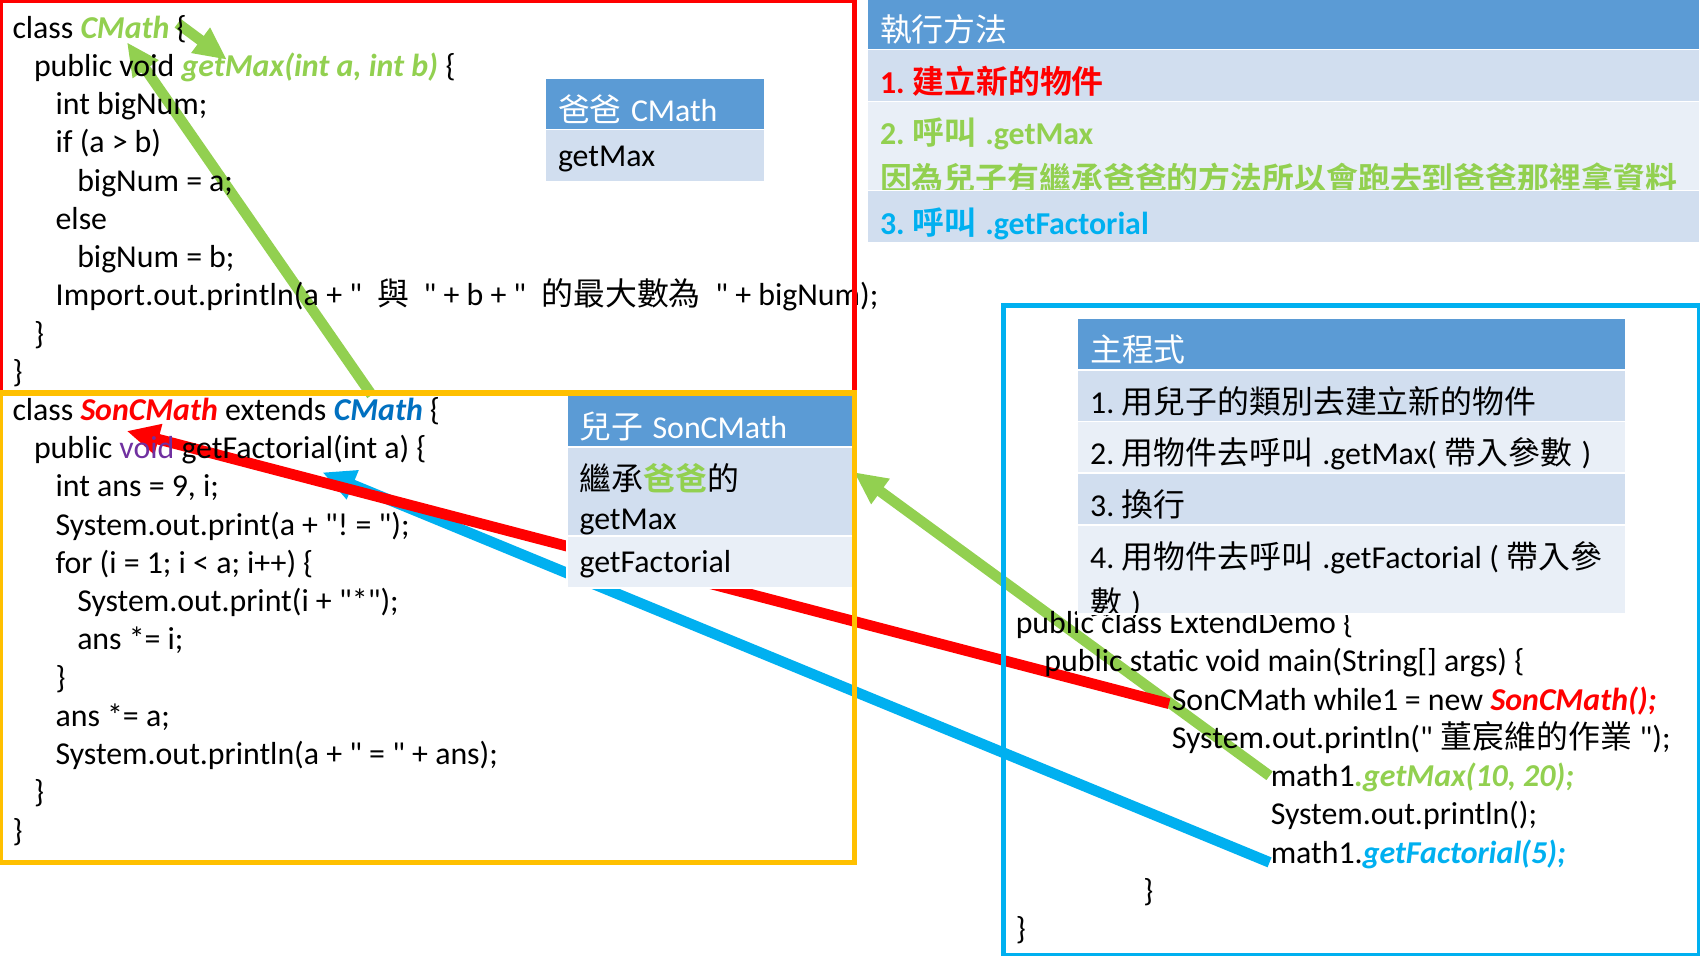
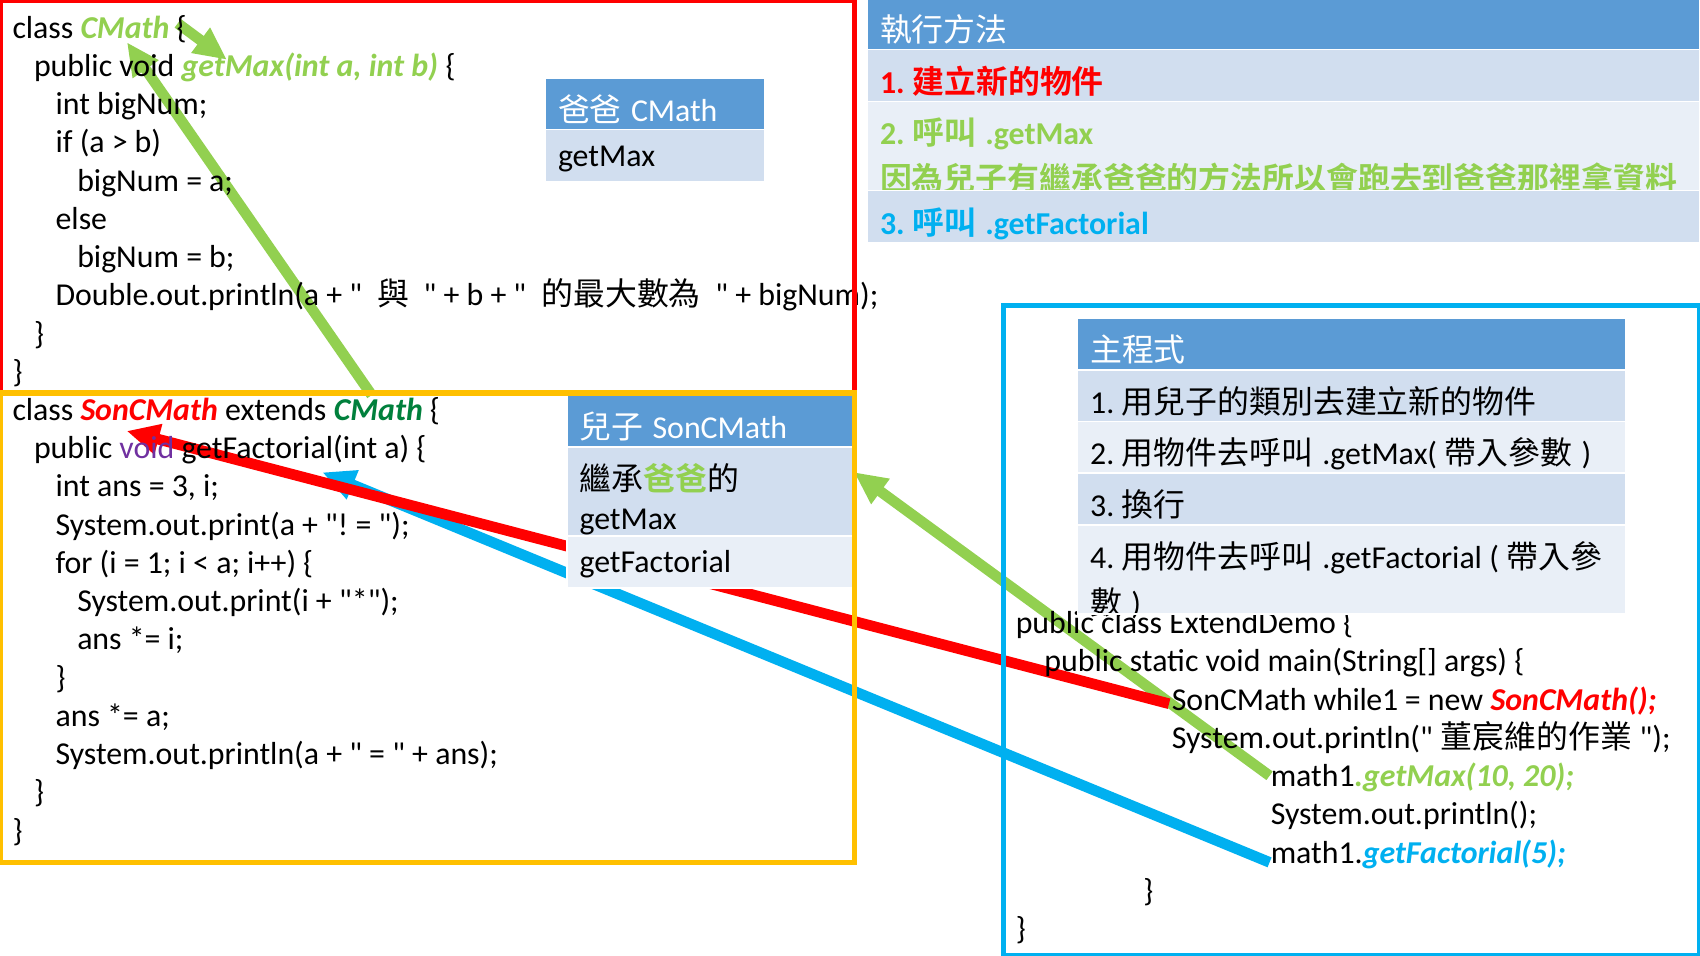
Import.out.println(a: Import.out.println(a -> Double.out.println(a
CMath at (378, 410) colour: blue -> green
9: 9 -> 3
